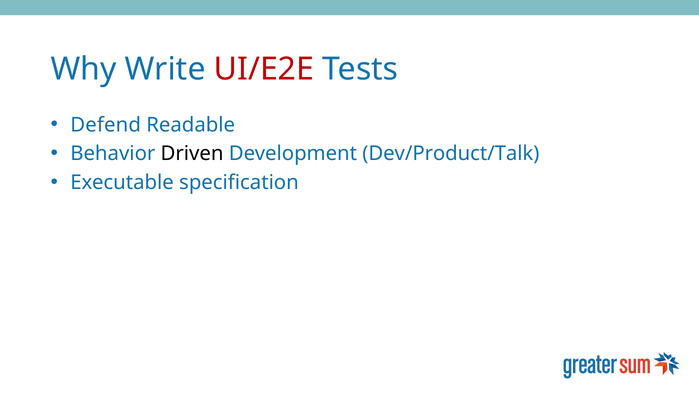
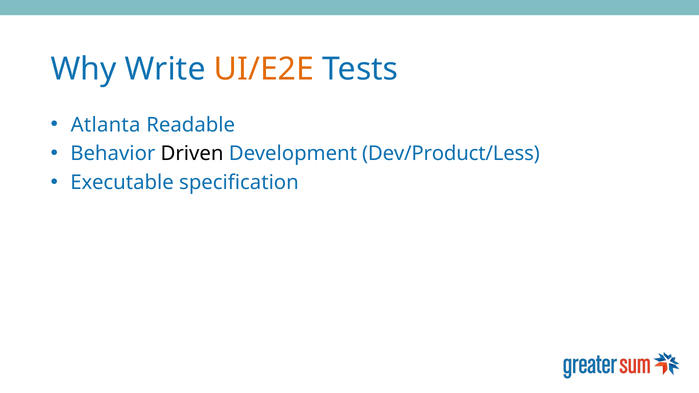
UI/E2E colour: red -> orange
Defend: Defend -> Atlanta
Dev/Product/Talk: Dev/Product/Talk -> Dev/Product/Less
